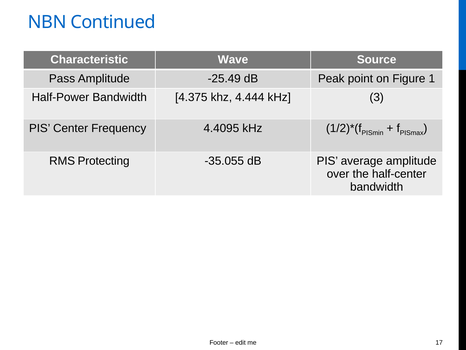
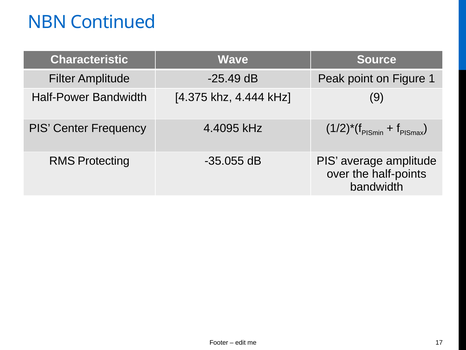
Pass: Pass -> Filter
3: 3 -> 9
half-center: half-center -> half-points
